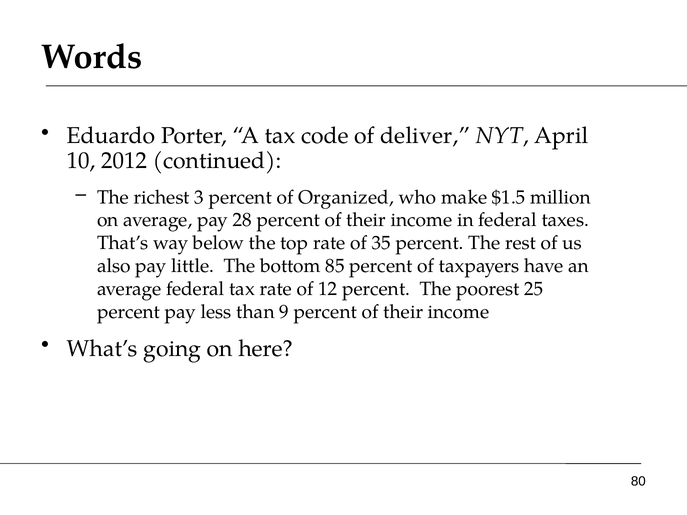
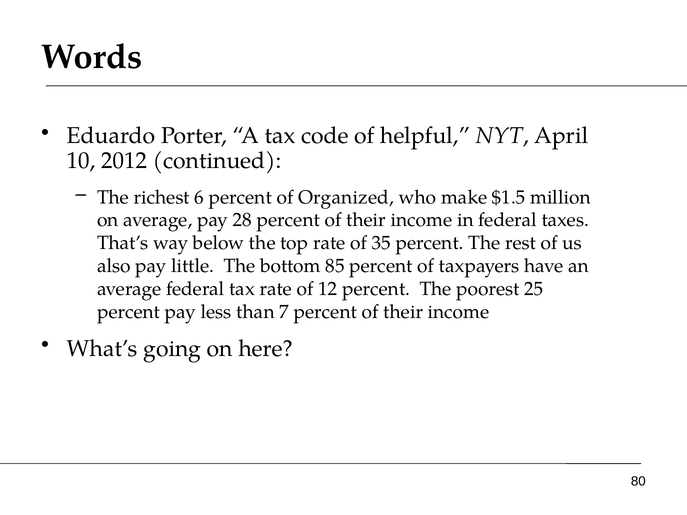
deliver: deliver -> helpful
3: 3 -> 6
9: 9 -> 7
